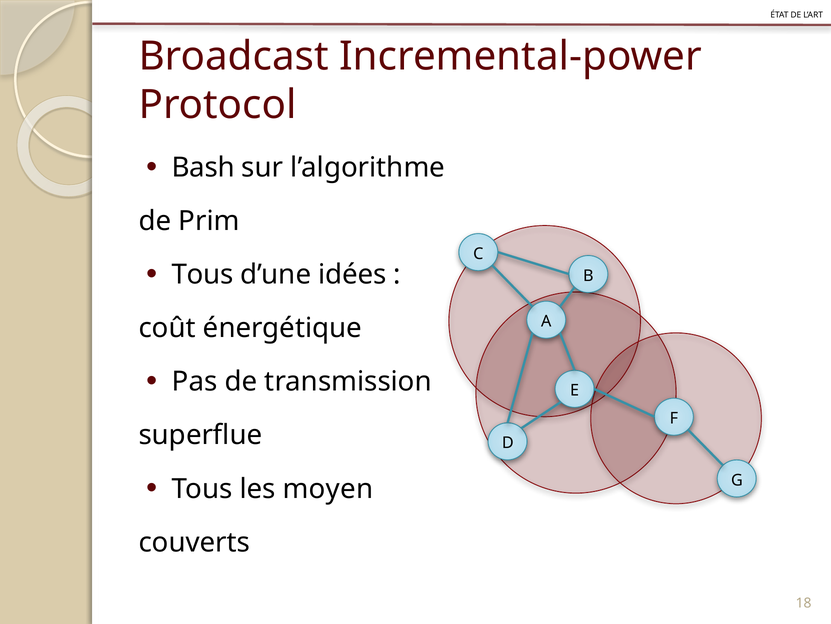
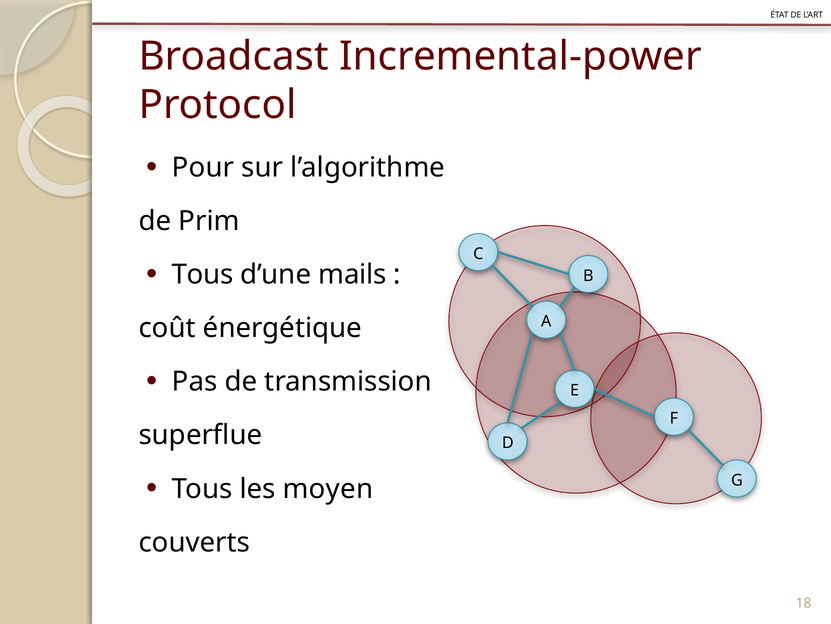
Bash: Bash -> Pour
idées: idées -> mails
